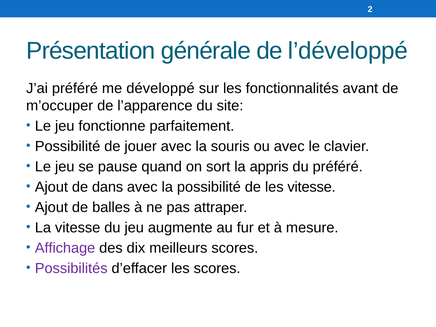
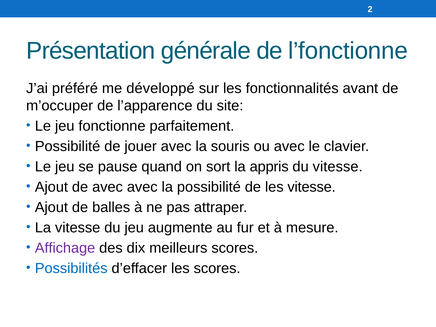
l’développé: l’développé -> l’fonctionne
du préféré: préféré -> vitesse
de dans: dans -> avec
Possibilités colour: purple -> blue
